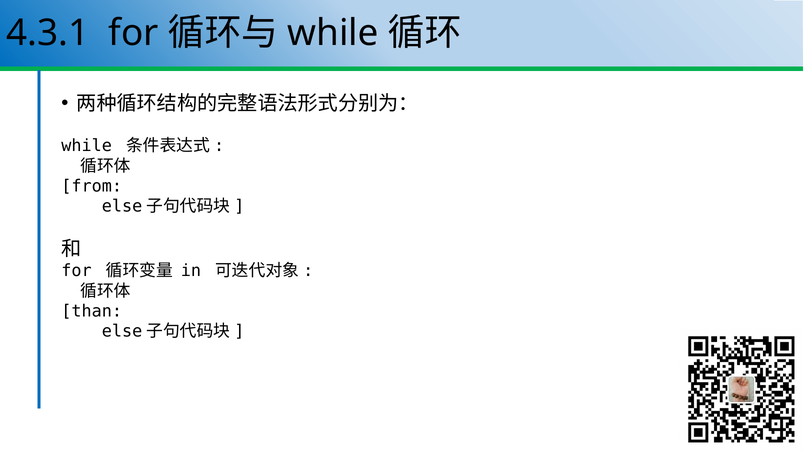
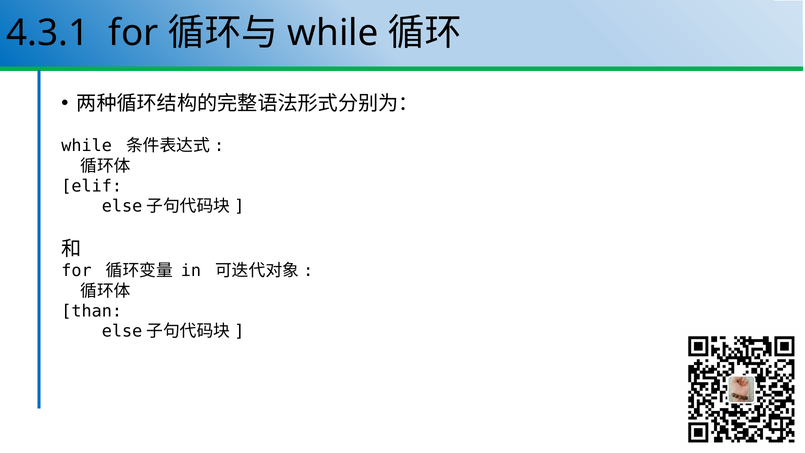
from: from -> elif
